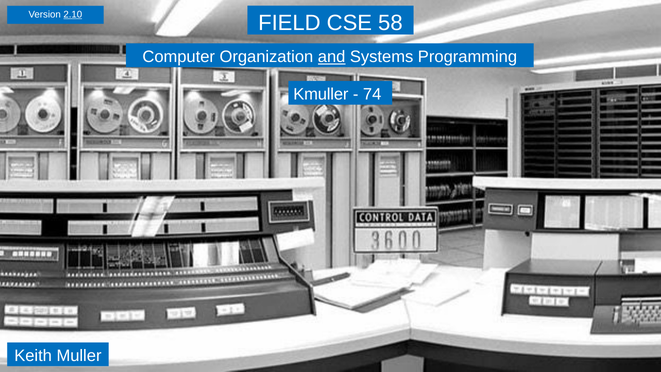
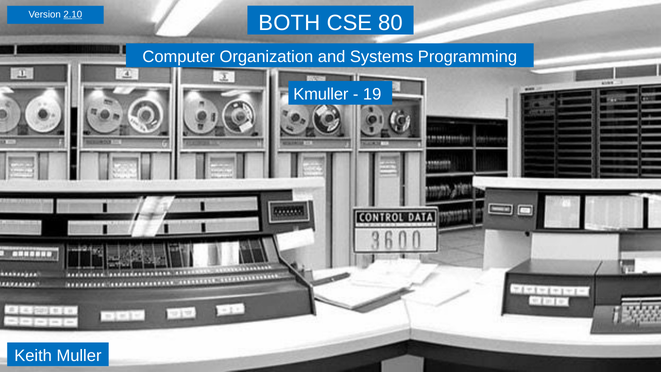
FIELD: FIELD -> BOTH
58: 58 -> 80
and underline: present -> none
74: 74 -> 19
